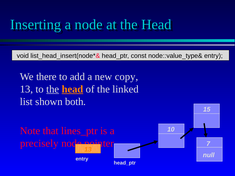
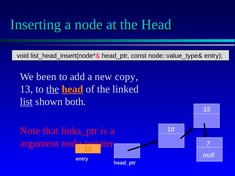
there: there -> been
list underline: none -> present
lines_ptr: lines_ptr -> links_ptr
precisely: precisely -> argument
